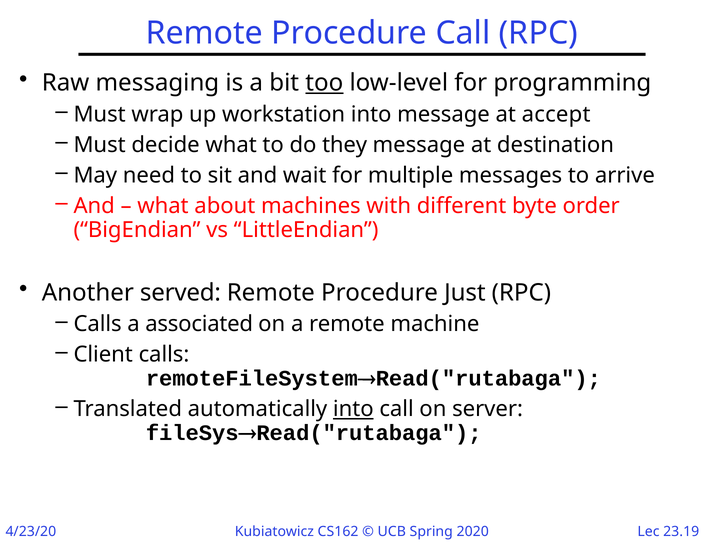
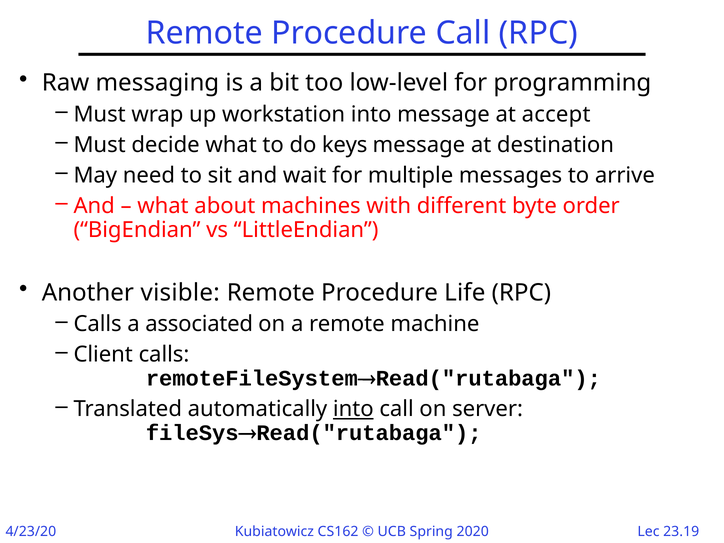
too underline: present -> none
they: they -> keys
served: served -> visible
Just: Just -> Life
